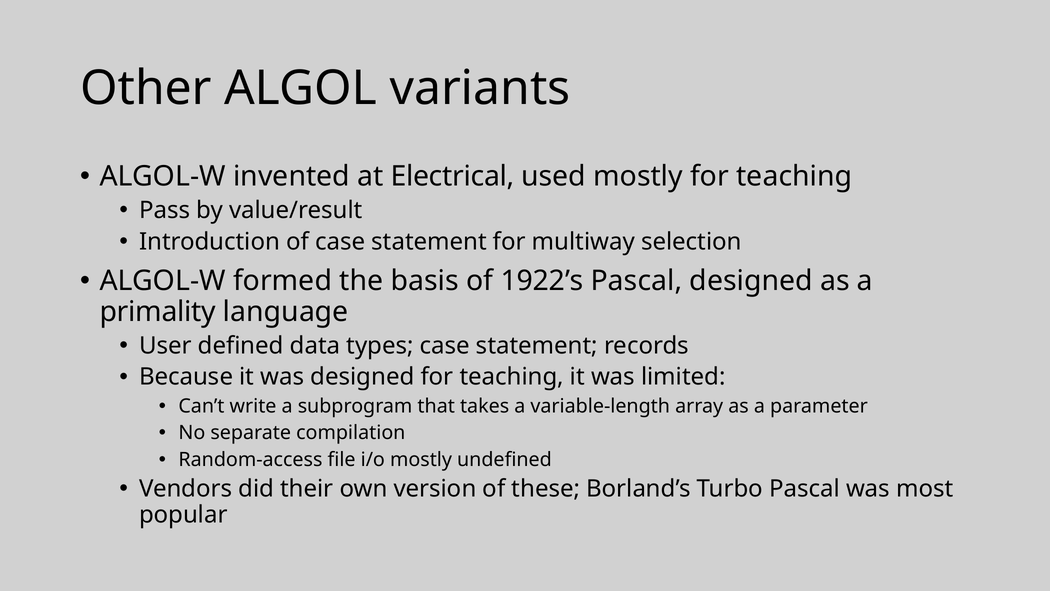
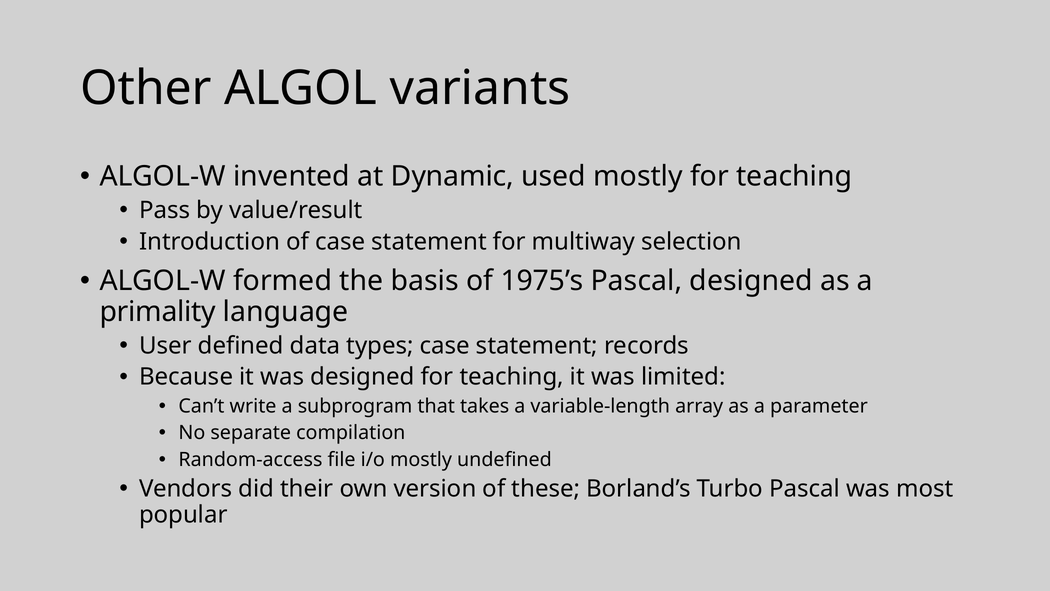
Electrical: Electrical -> Dynamic
1922’s: 1922’s -> 1975’s
